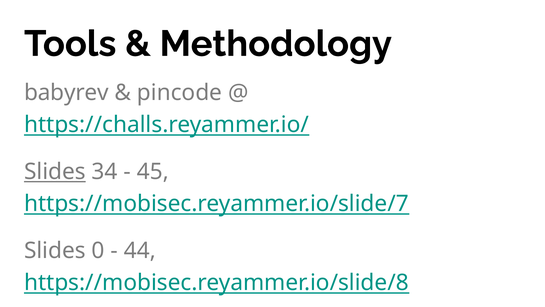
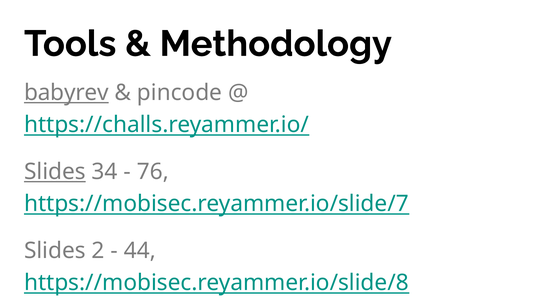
babyrev underline: none -> present
45: 45 -> 76
0: 0 -> 2
